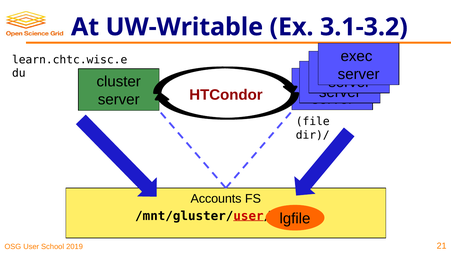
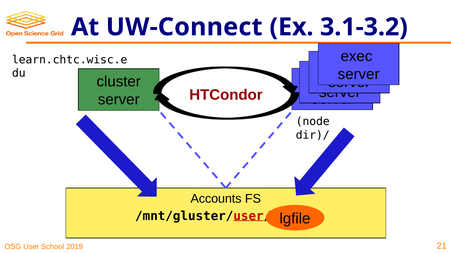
UW-Writable: UW-Writable -> UW-Connect
file: file -> node
